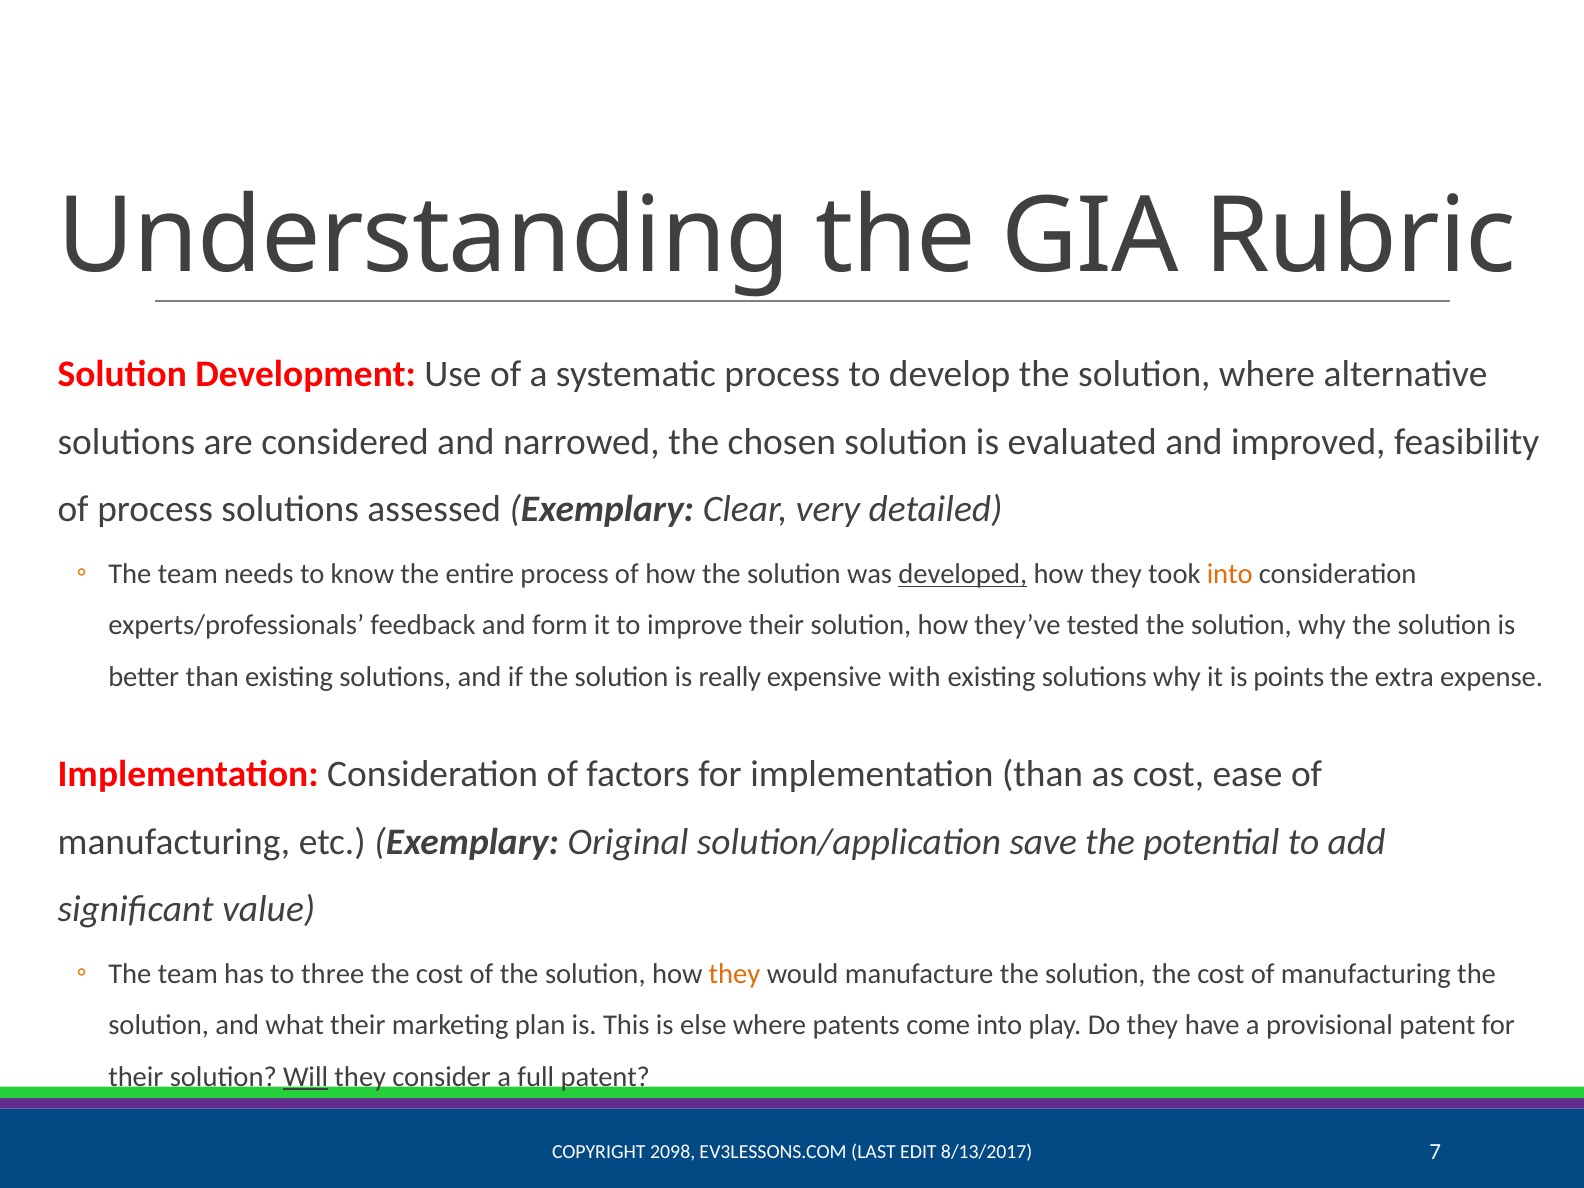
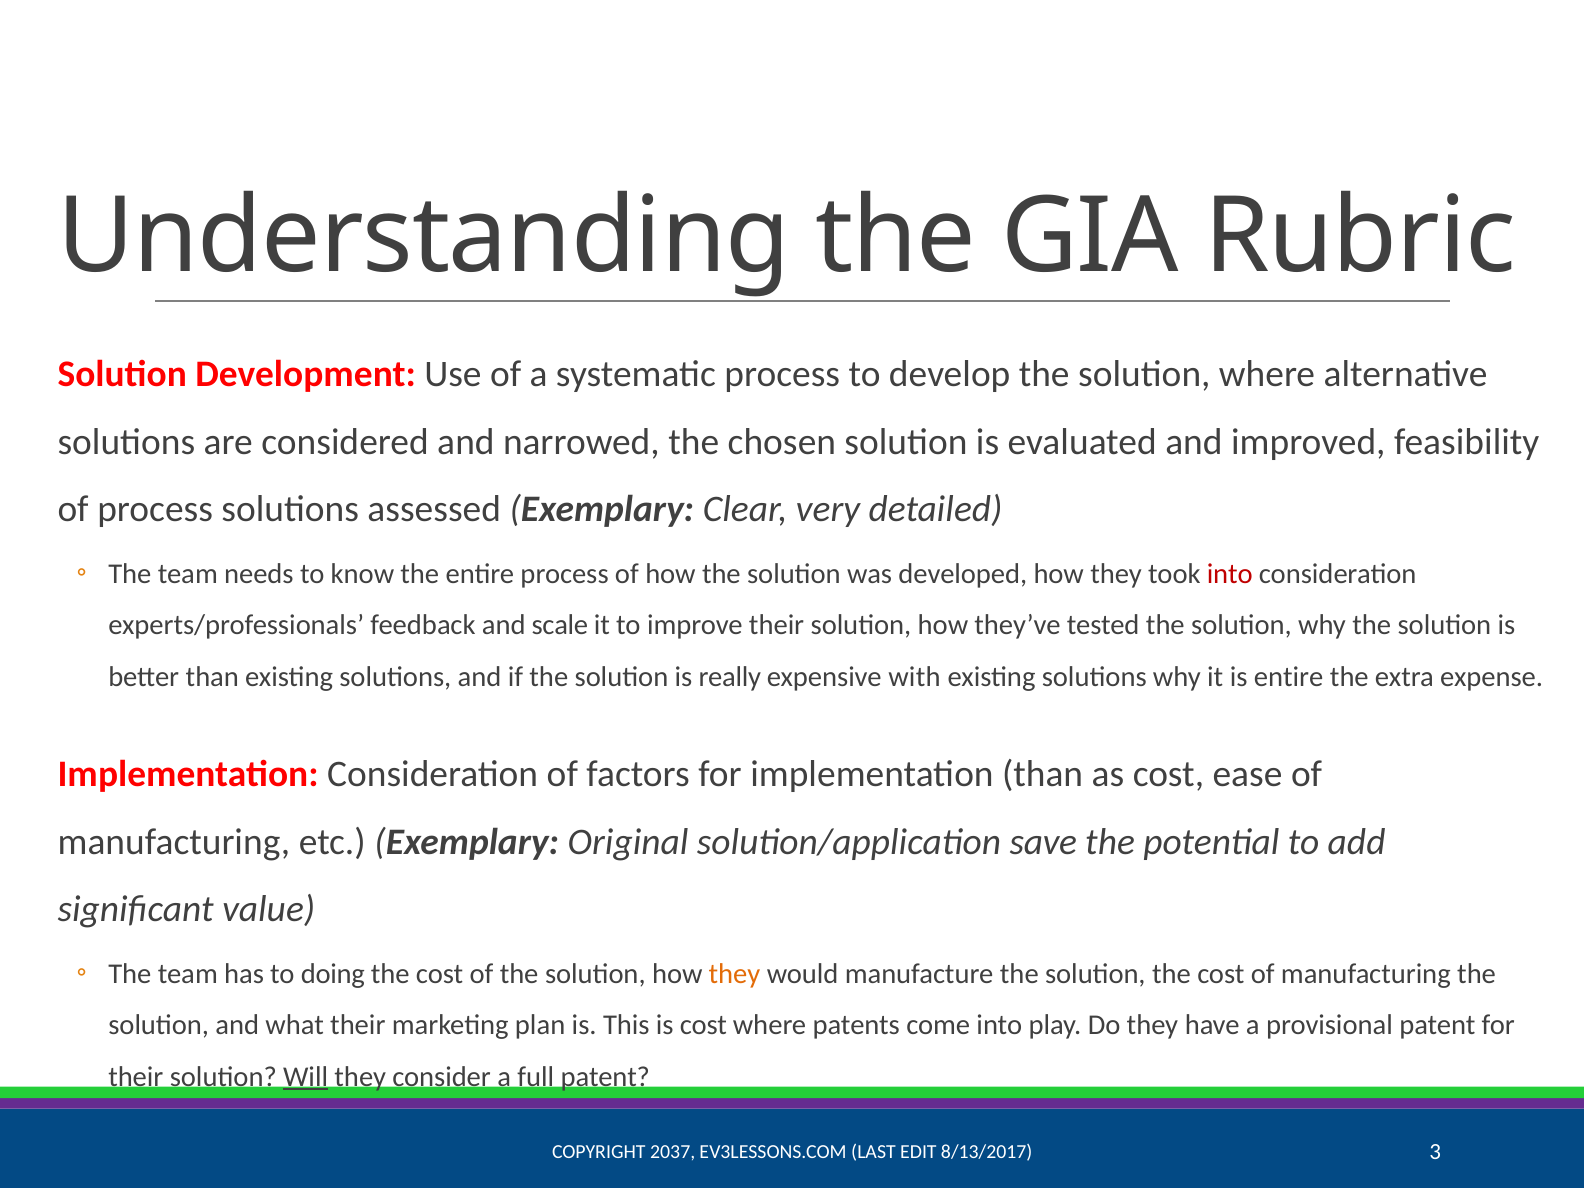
developed underline: present -> none
into at (1230, 574) colour: orange -> red
form: form -> scale
is points: points -> entire
three: three -> doing
is else: else -> cost
2098: 2098 -> 2037
7: 7 -> 3
